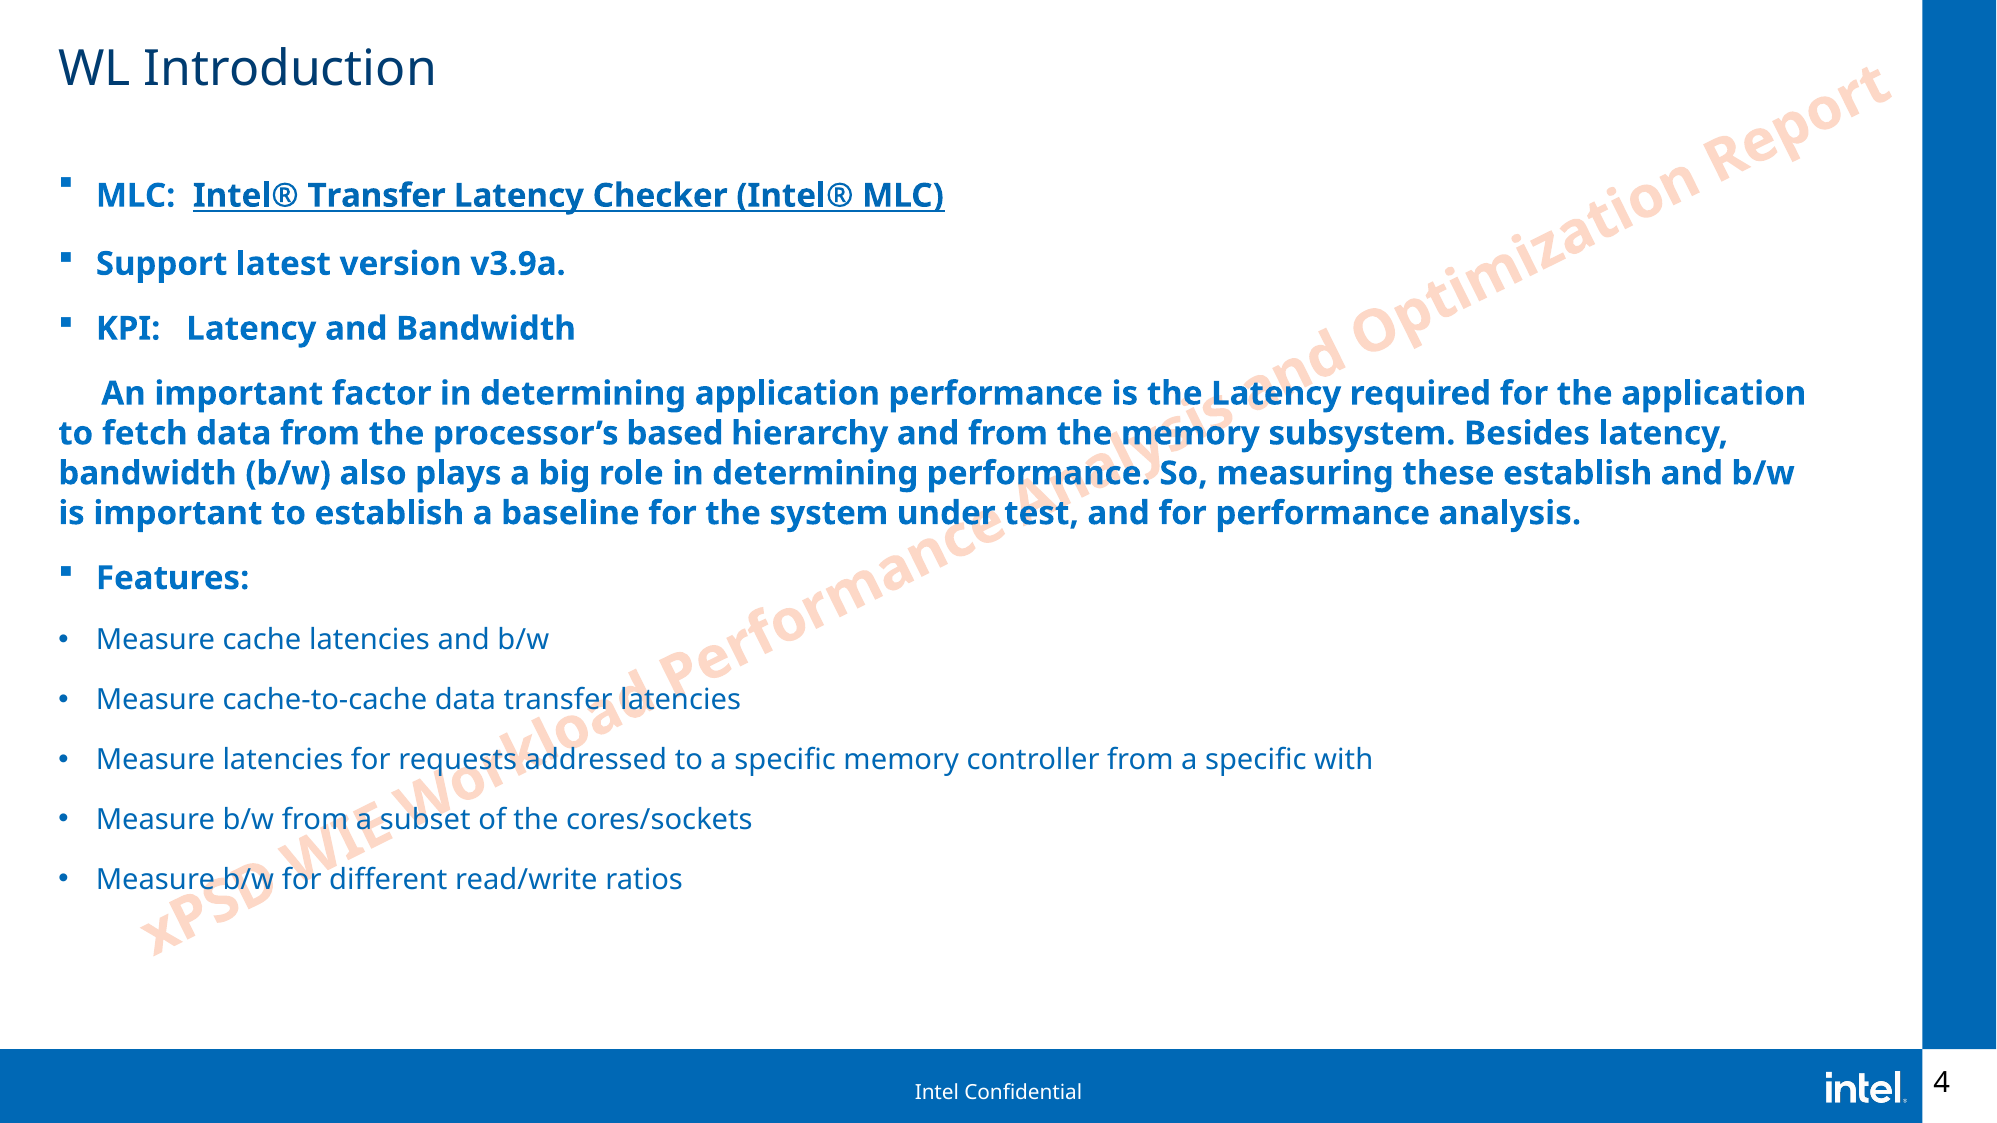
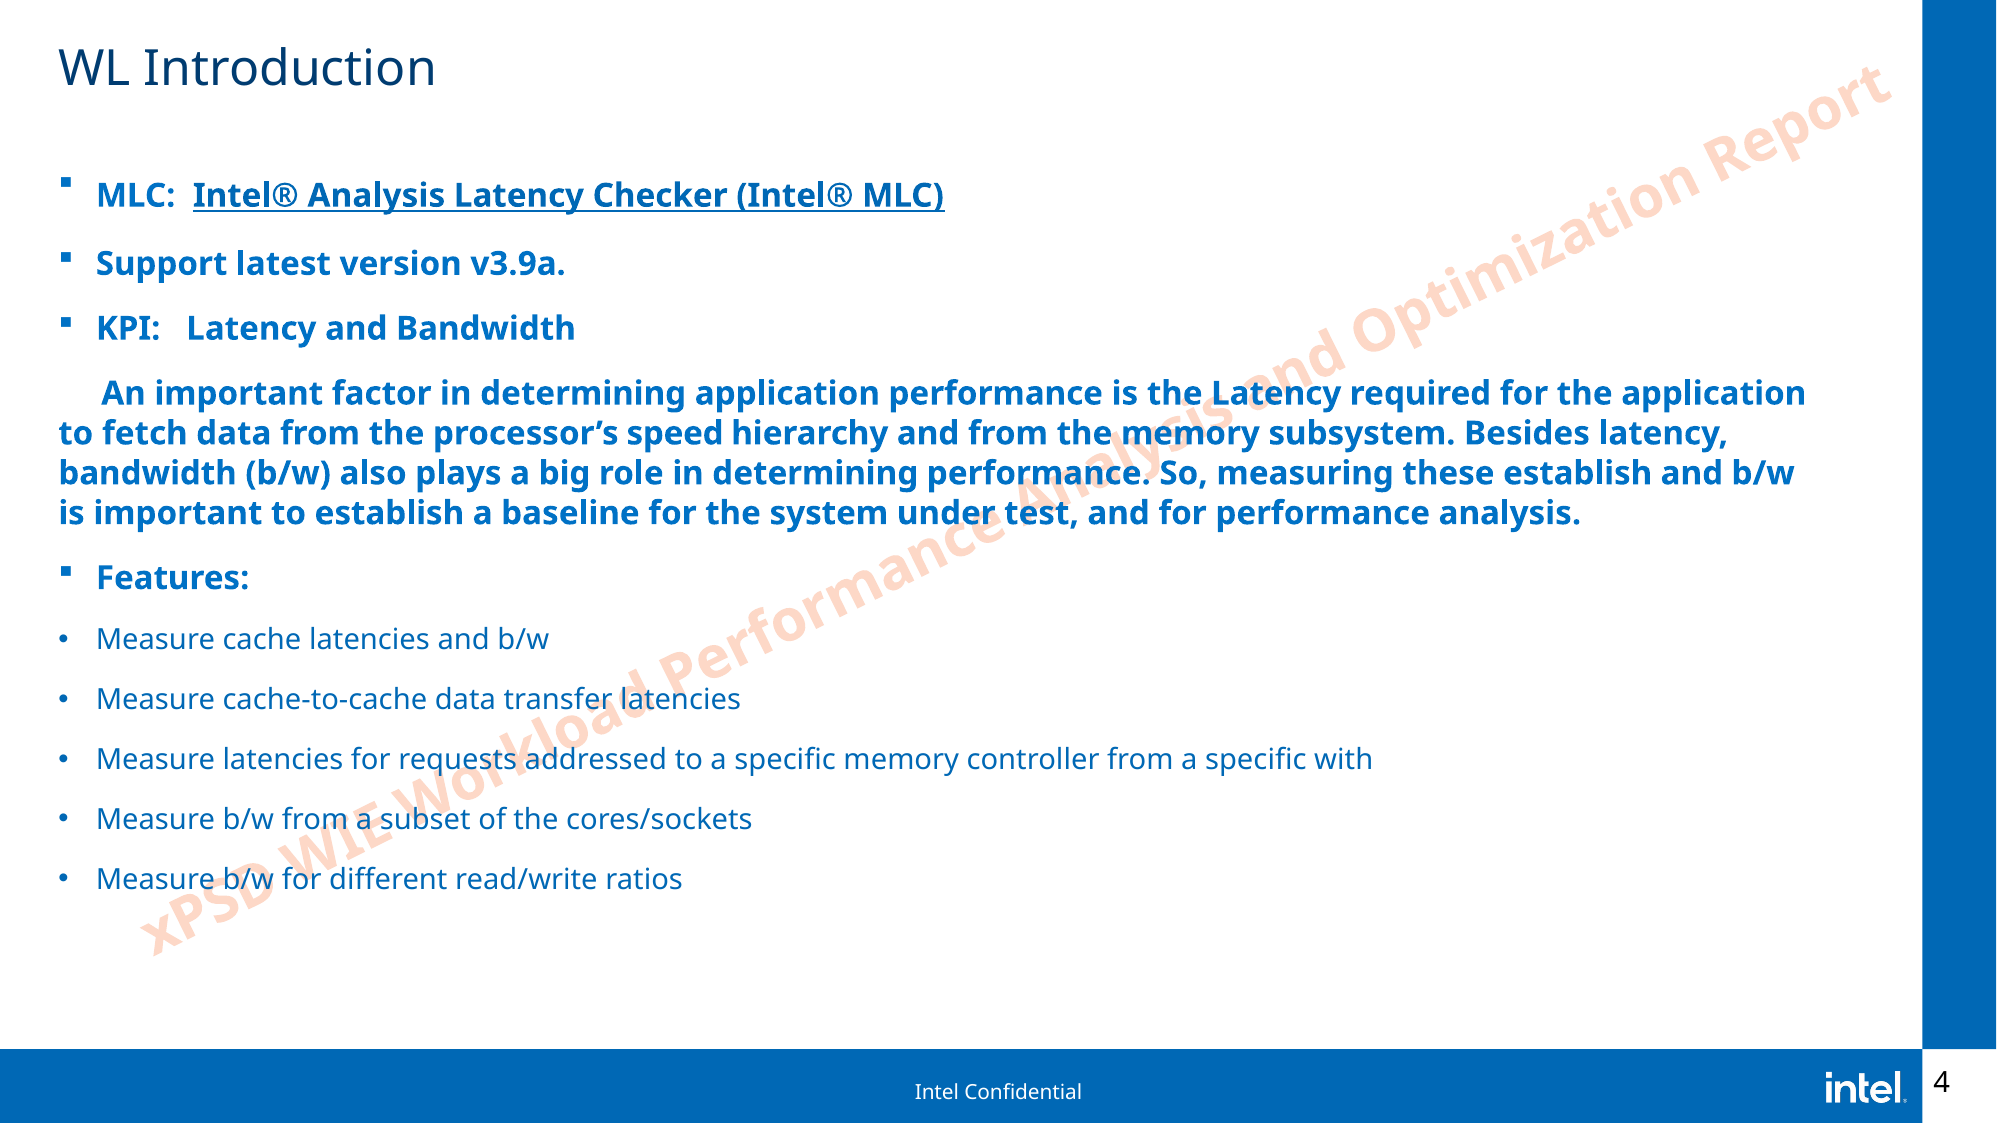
Intel® Transfer: Transfer -> Analysis
based: based -> speed
